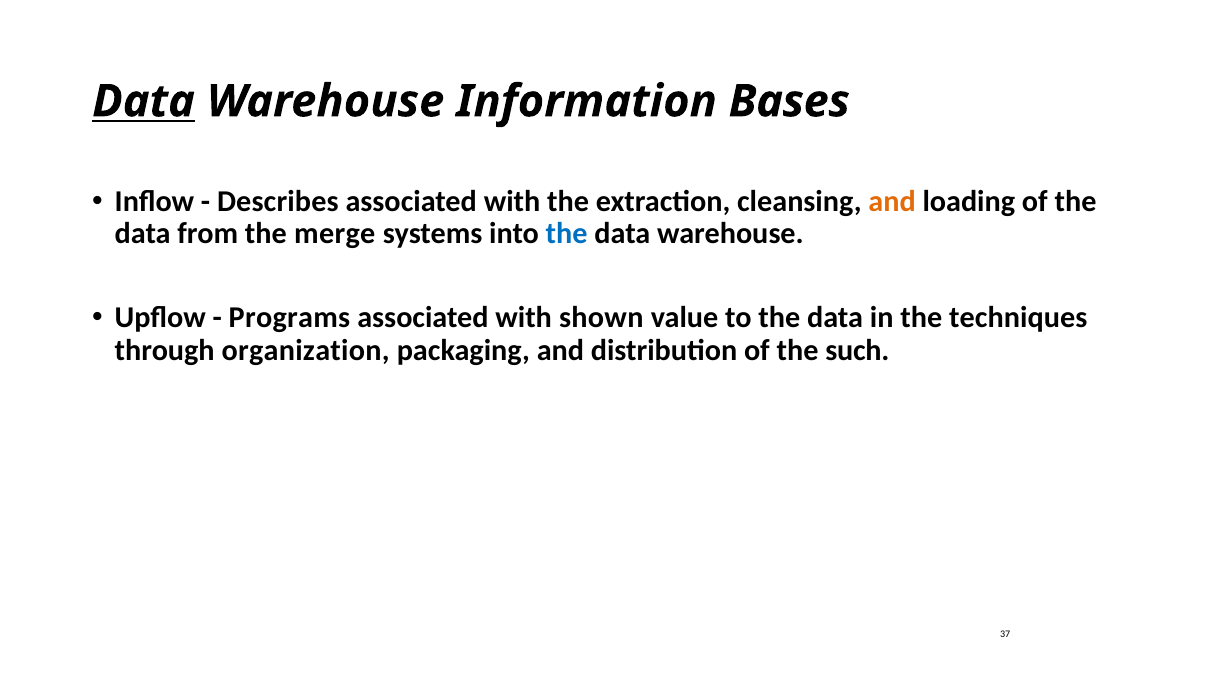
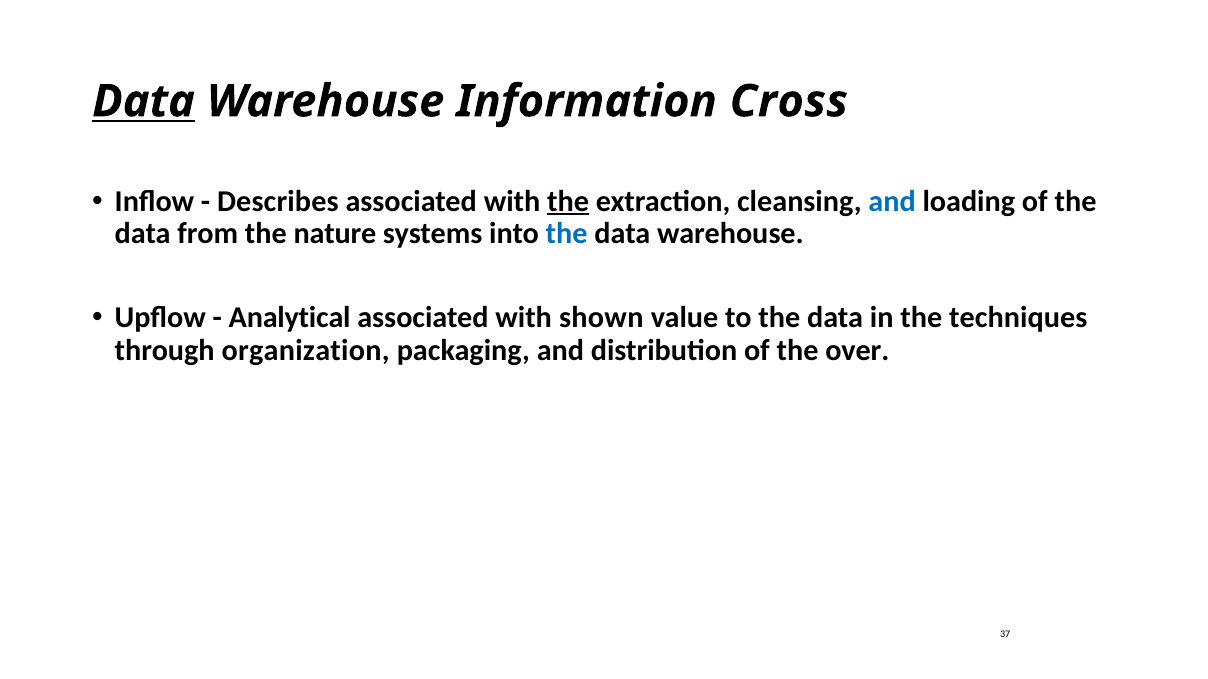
Bases: Bases -> Cross
the at (568, 202) underline: none -> present
and at (892, 202) colour: orange -> blue
merge: merge -> nature
Programs: Programs -> Analytical
such: such -> over
